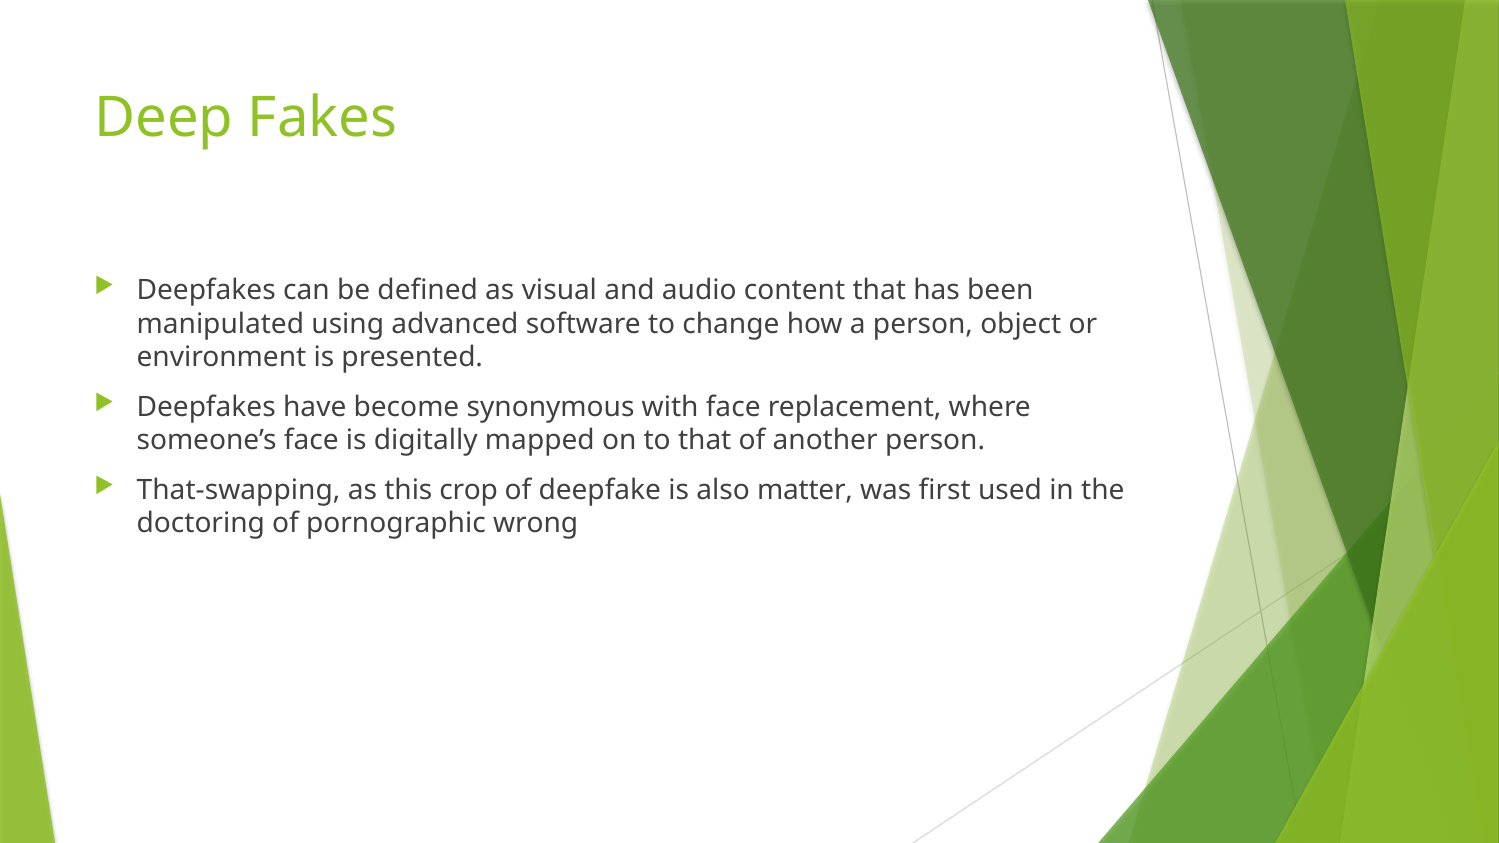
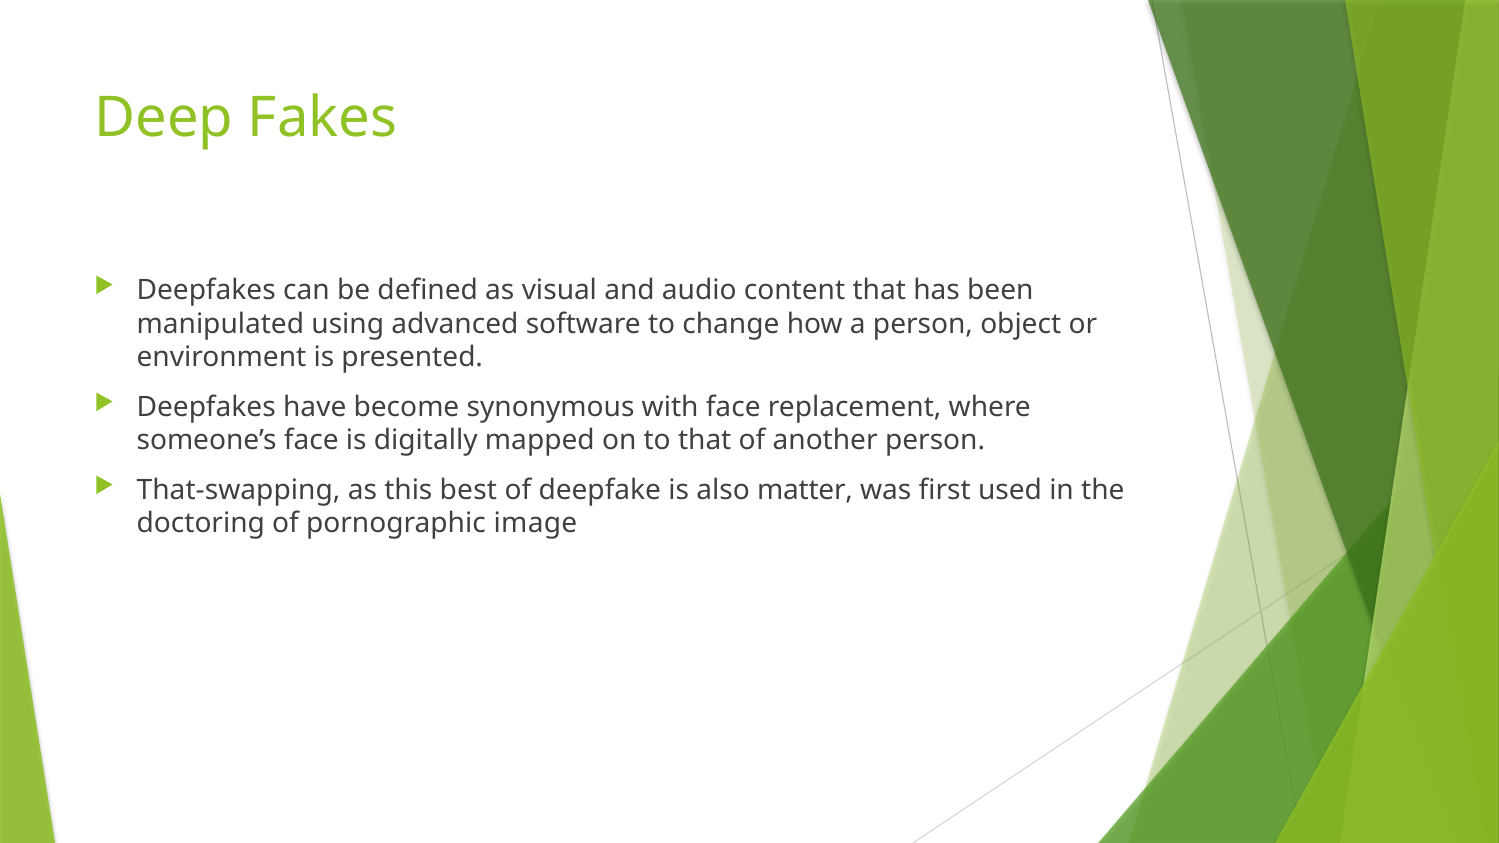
crop: crop -> best
wrong: wrong -> image
